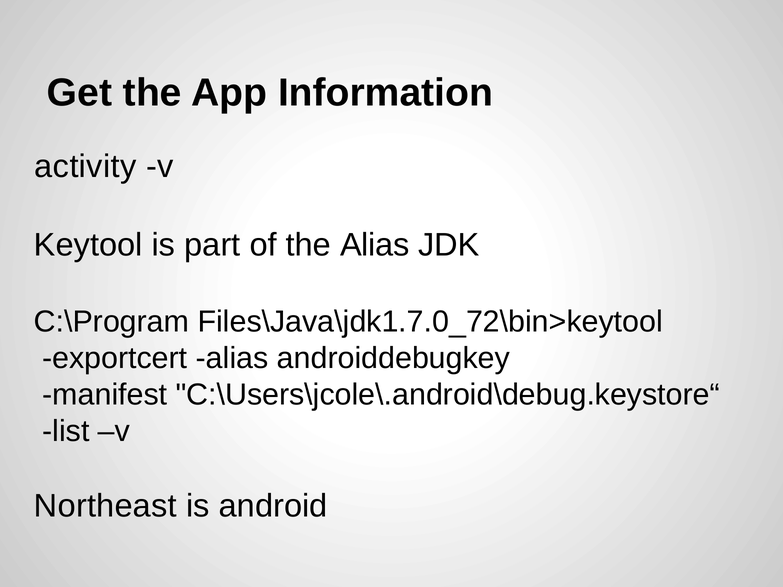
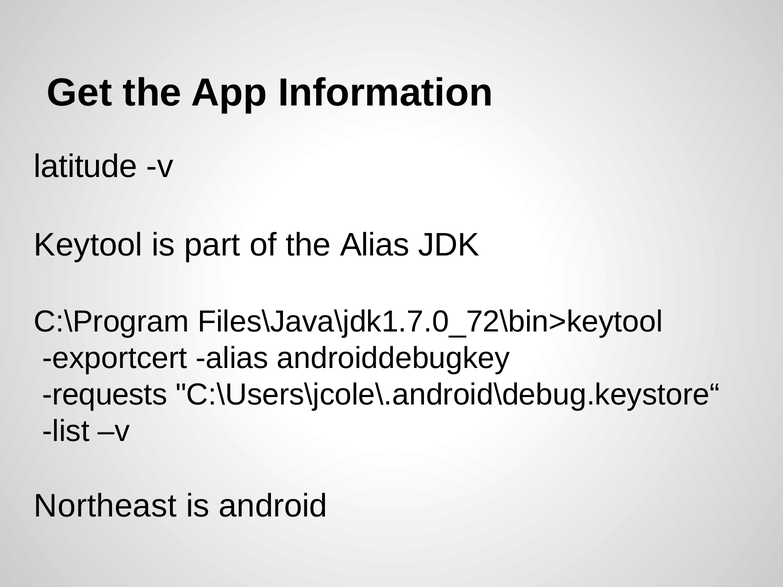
activity: activity -> latitude
manifest: manifest -> requests
